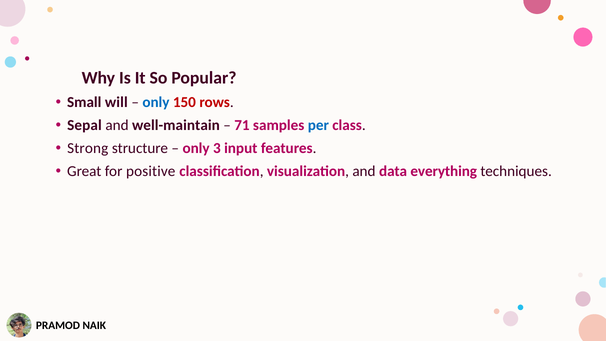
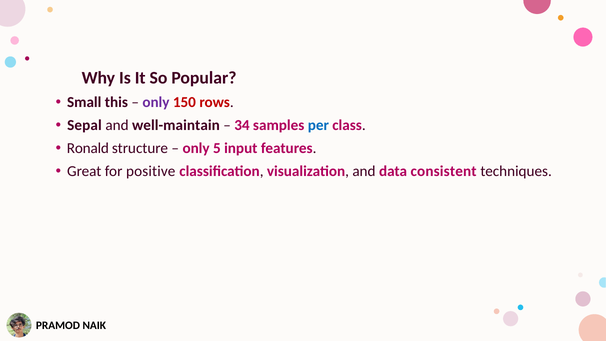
will: will -> this
only at (156, 102) colour: blue -> purple
71: 71 -> 34
Strong: Strong -> Ronald
3: 3 -> 5
everything: everything -> consistent
